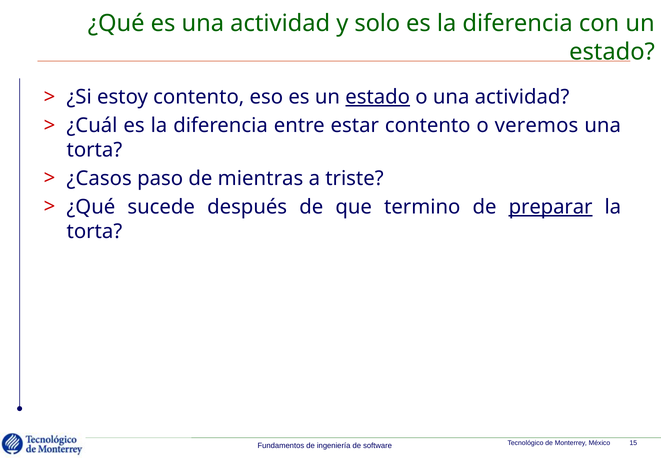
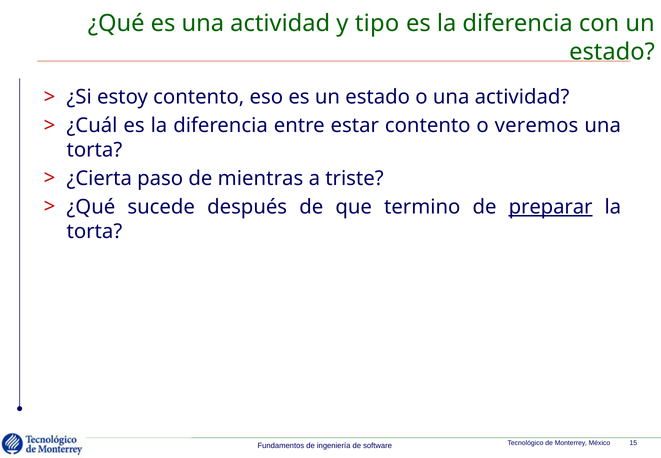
solo: solo -> tipo
estado at (378, 97) underline: present -> none
¿Casos: ¿Casos -> ¿Cierta
